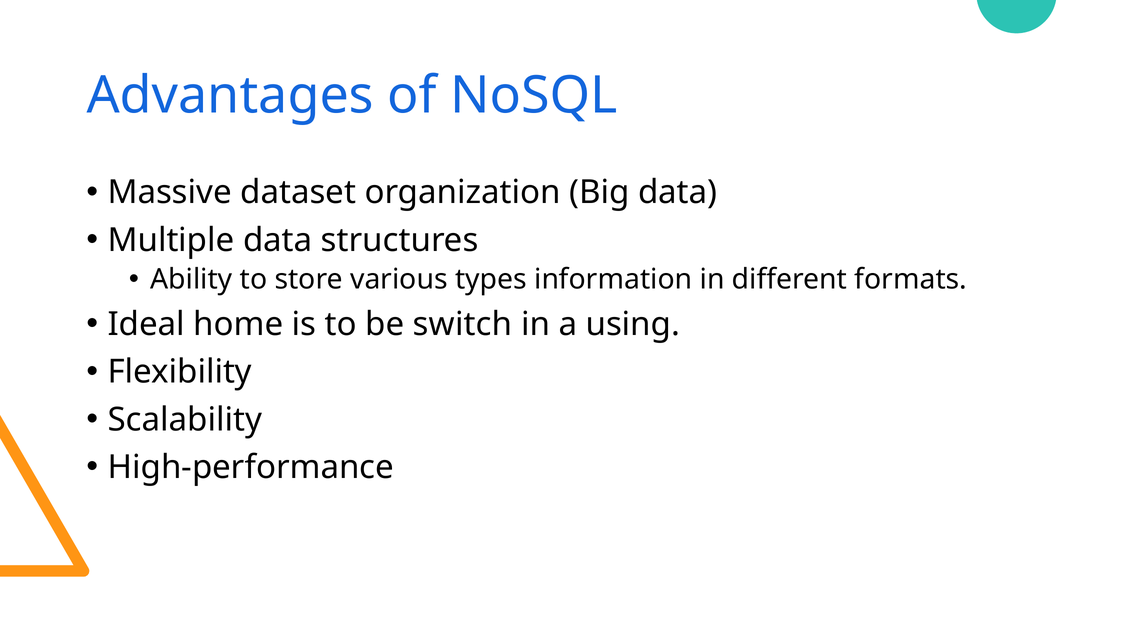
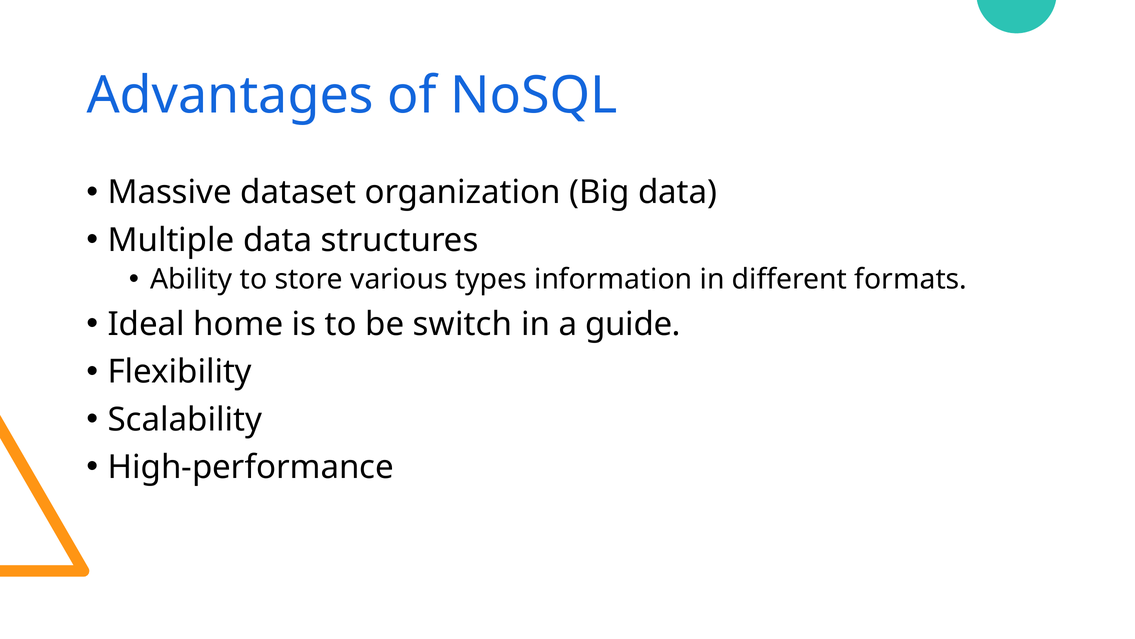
using: using -> guide
